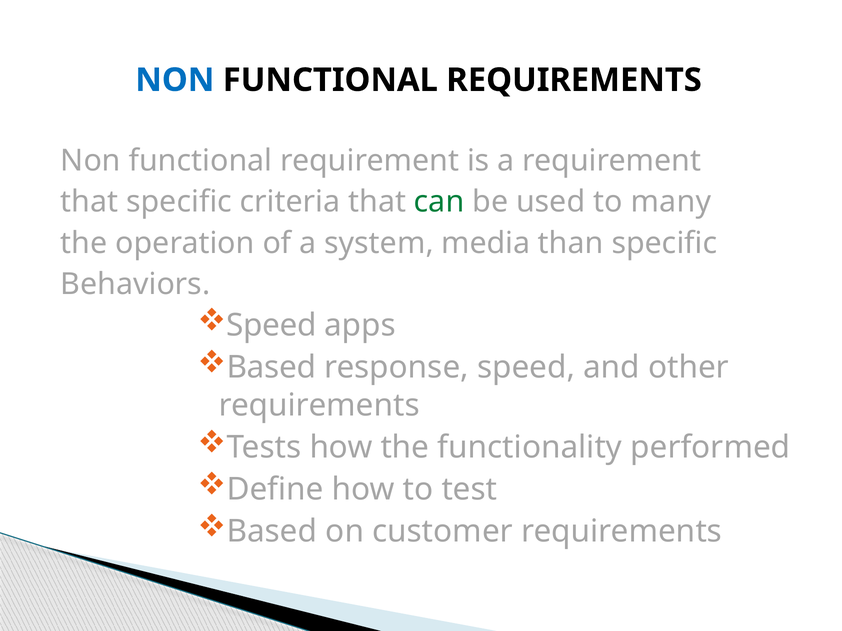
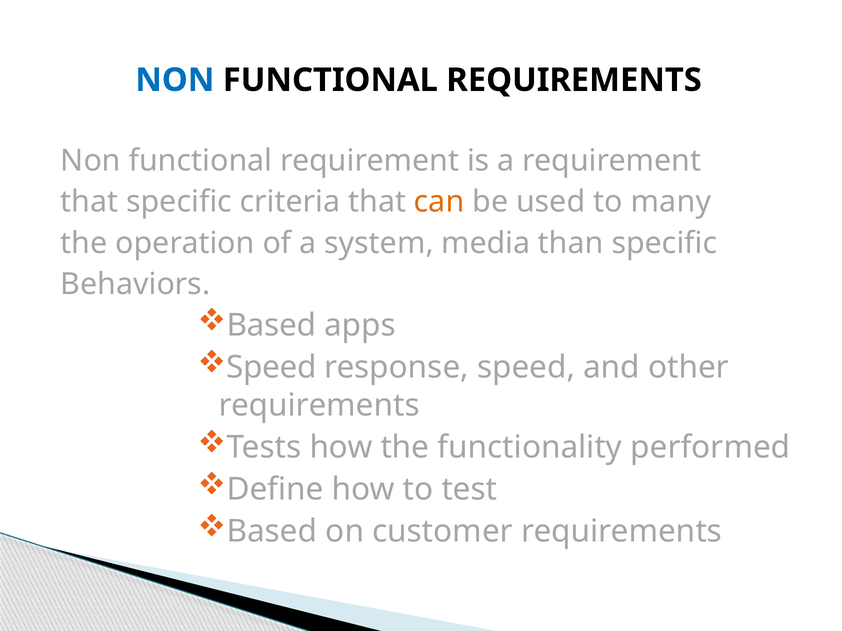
can colour: green -> orange
Speed at (271, 326): Speed -> Based
Based at (271, 368): Based -> Speed
